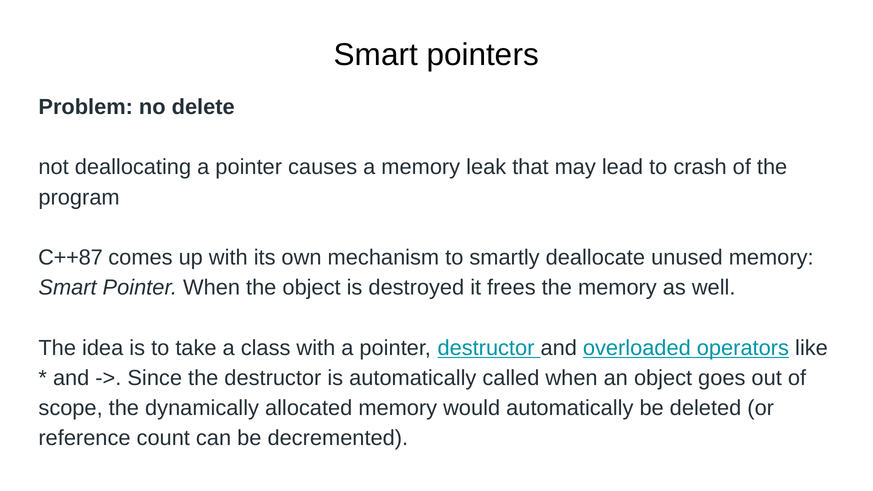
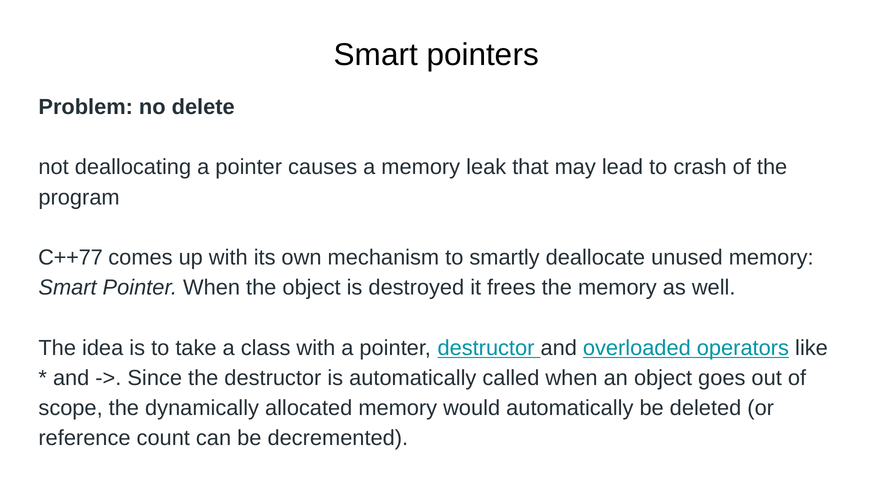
C++87: C++87 -> C++77
